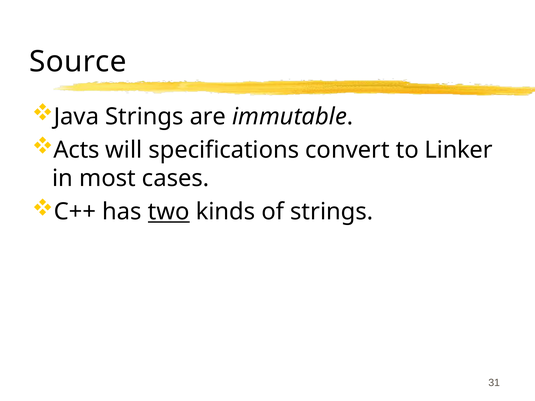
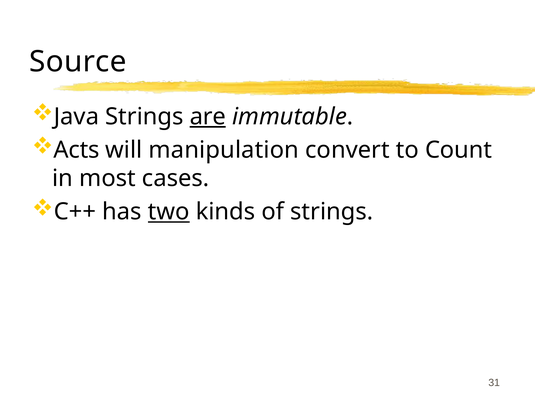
are underline: none -> present
specifications: specifications -> manipulation
Linker: Linker -> Count
